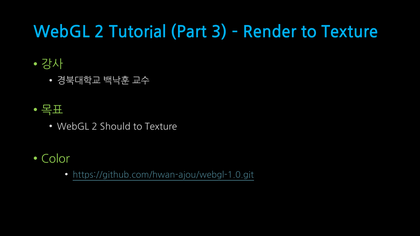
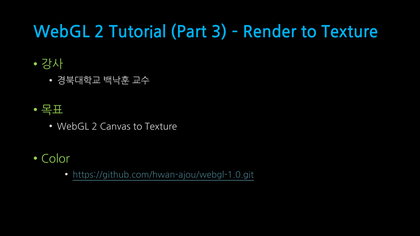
Should: Should -> Canvas
